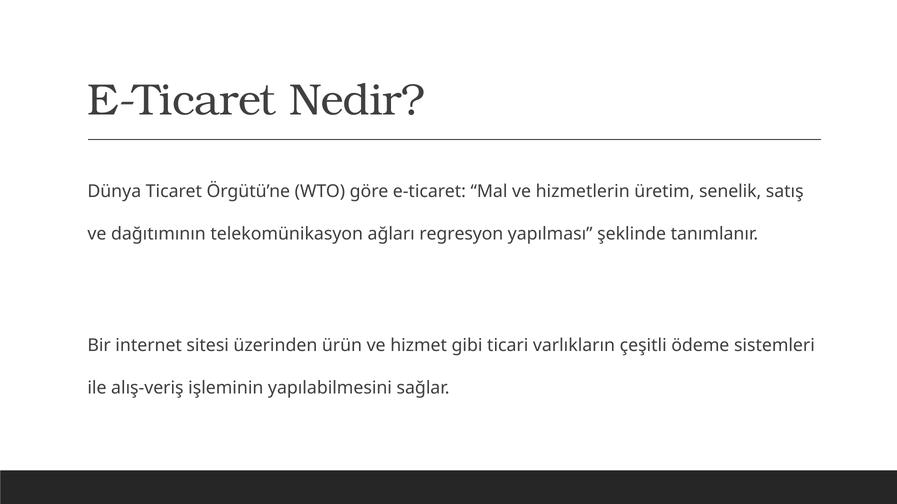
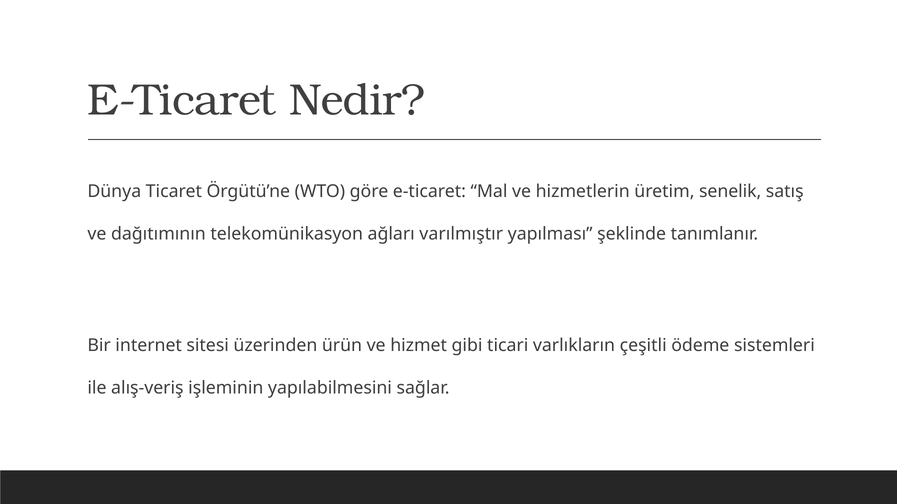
regresyon: regresyon -> varılmıştır
